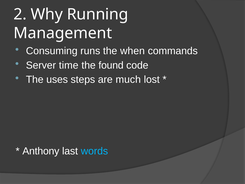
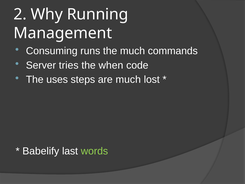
the when: when -> much
time: time -> tries
found: found -> when
Anthony: Anthony -> Babelify
words colour: light blue -> light green
